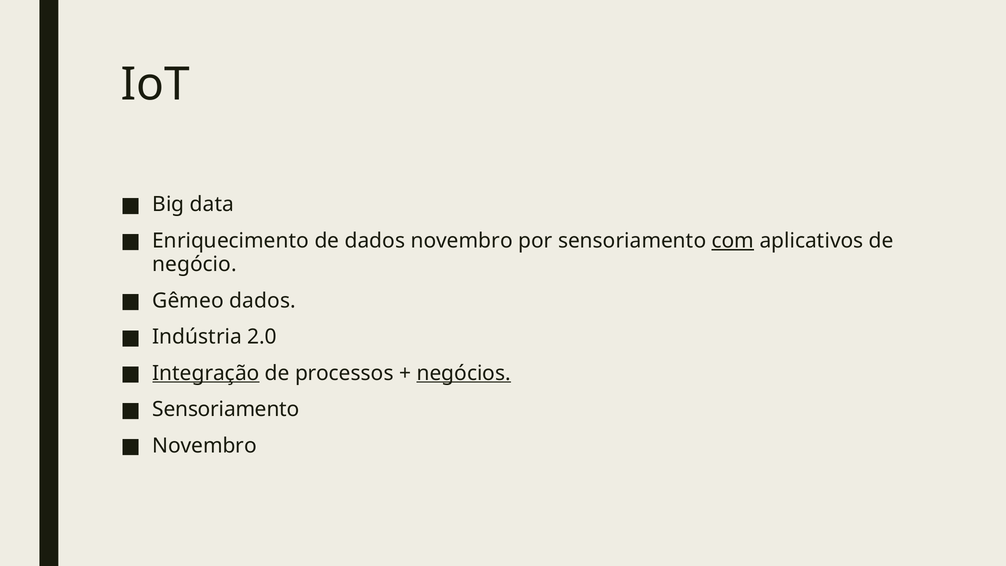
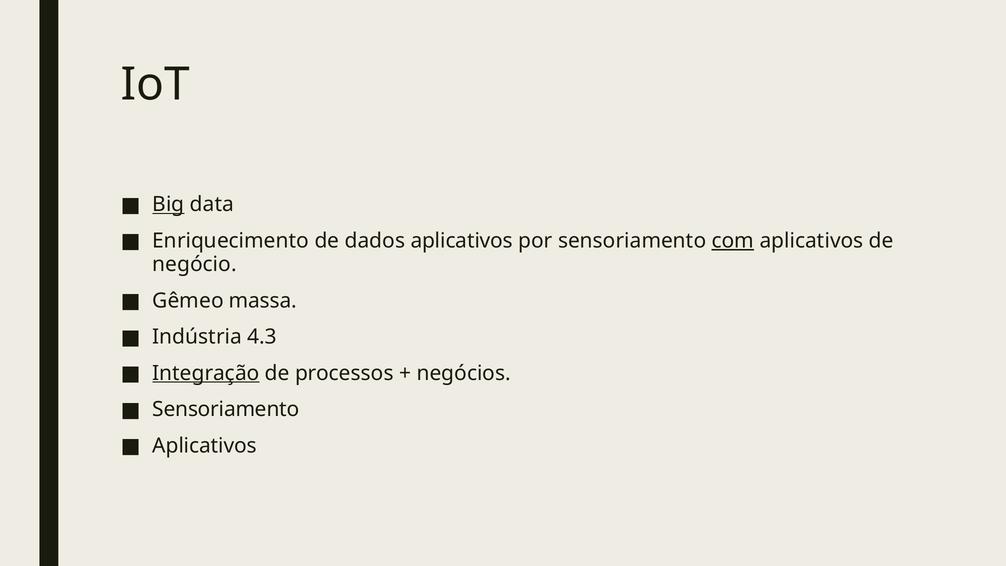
Big underline: none -> present
dados novembro: novembro -> aplicativos
Gêmeo dados: dados -> massa
2.0: 2.0 -> 4.3
negócios underline: present -> none
Novembro at (205, 445): Novembro -> Aplicativos
